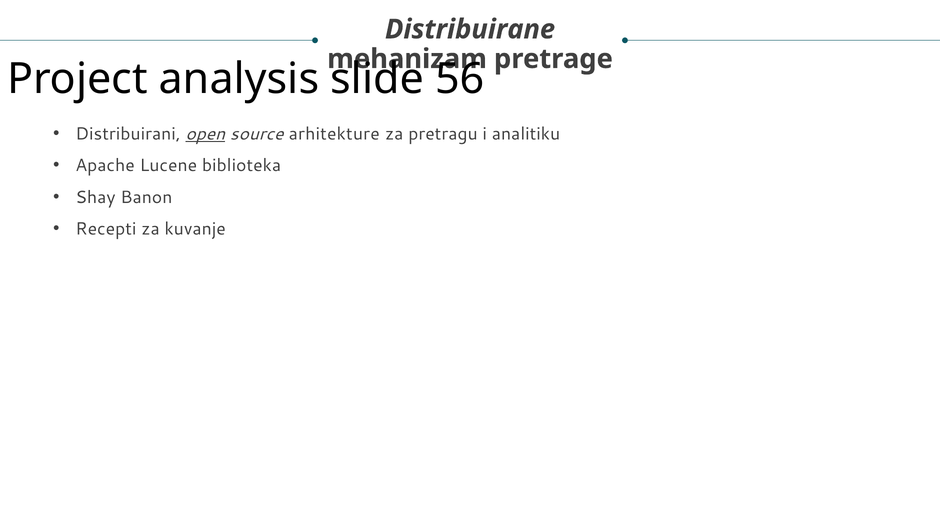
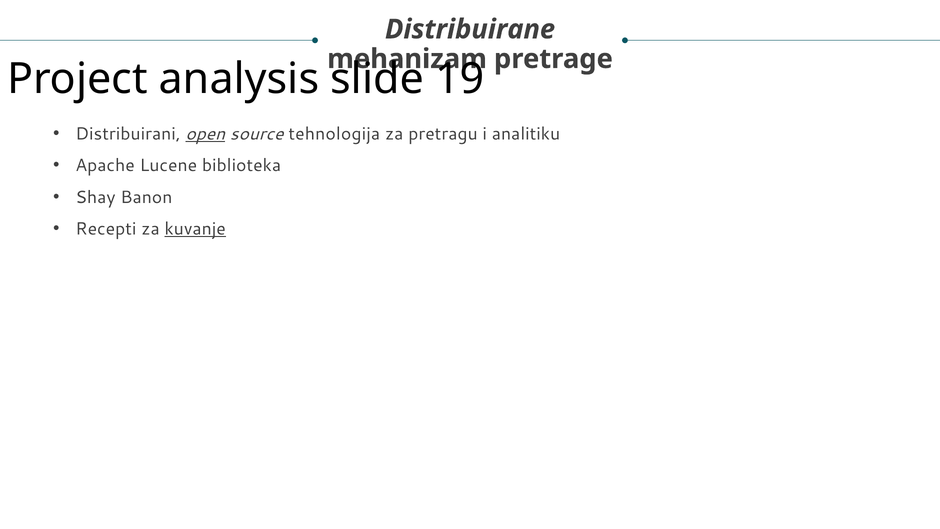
56: 56 -> 19
arhitekture: arhitekture -> tehnologija
kuvanje underline: none -> present
